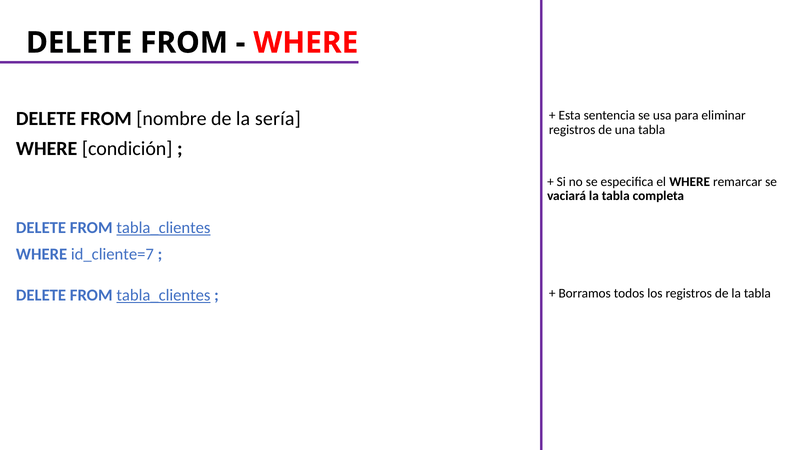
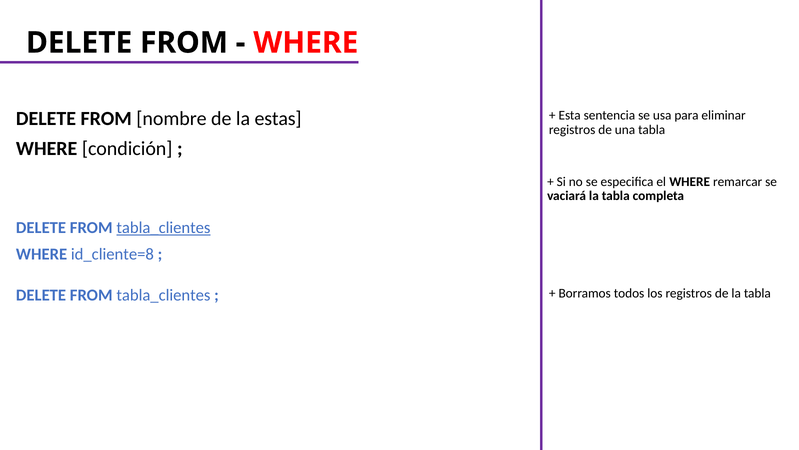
sería: sería -> estas
id_cliente=7: id_cliente=7 -> id_cliente=8
tabla_clientes at (163, 295) underline: present -> none
